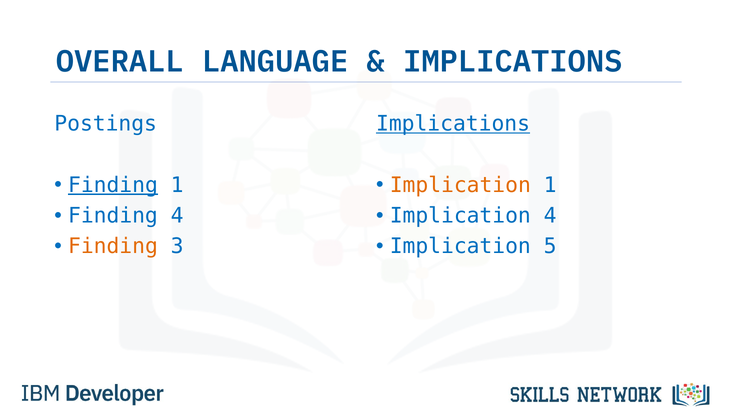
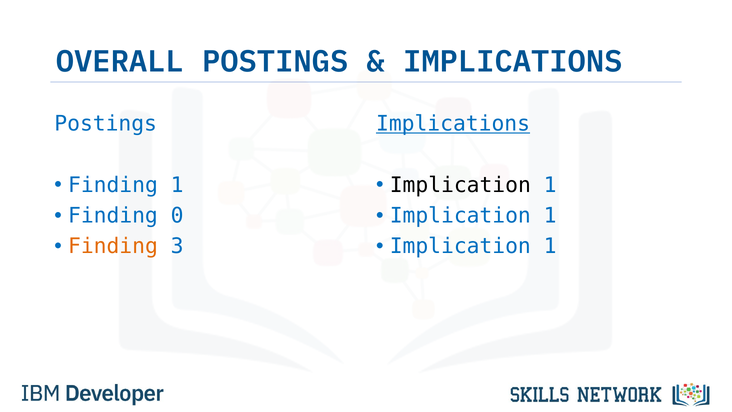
OVERALL LANGUAGE: LANGUAGE -> POSTINGS
Finding at (113, 185) underline: present -> none
Implication at (460, 185) colour: orange -> black
Finding 4: 4 -> 0
4 at (550, 216): 4 -> 1
5 at (550, 246): 5 -> 1
